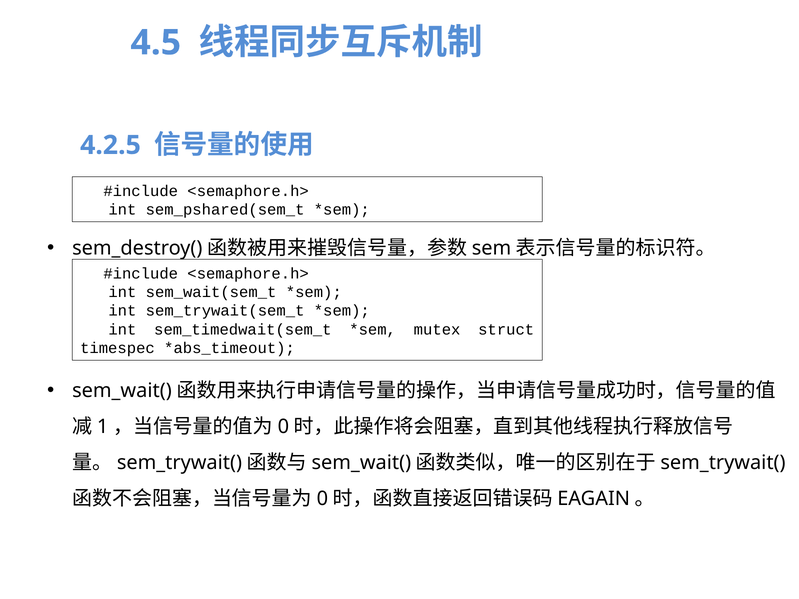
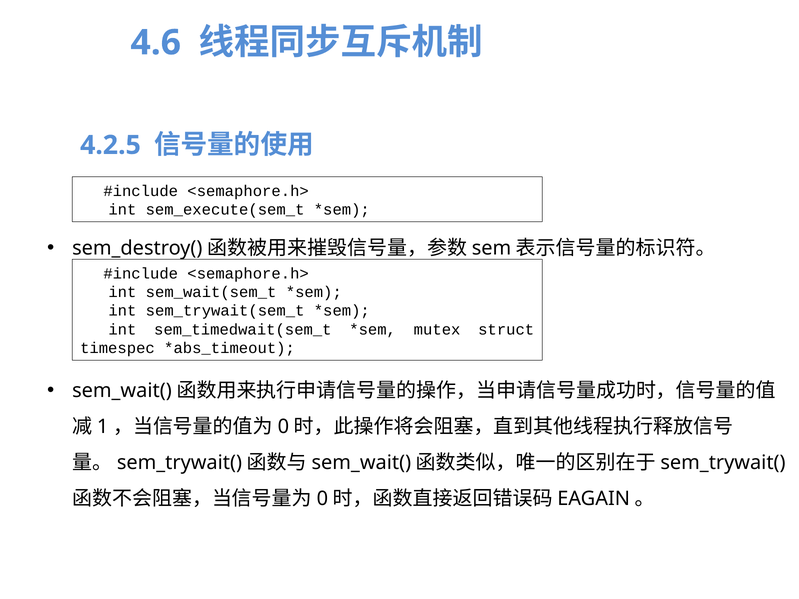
4.5: 4.5 -> 4.6
sem_pshared(sem_t: sem_pshared(sem_t -> sem_execute(sem_t
